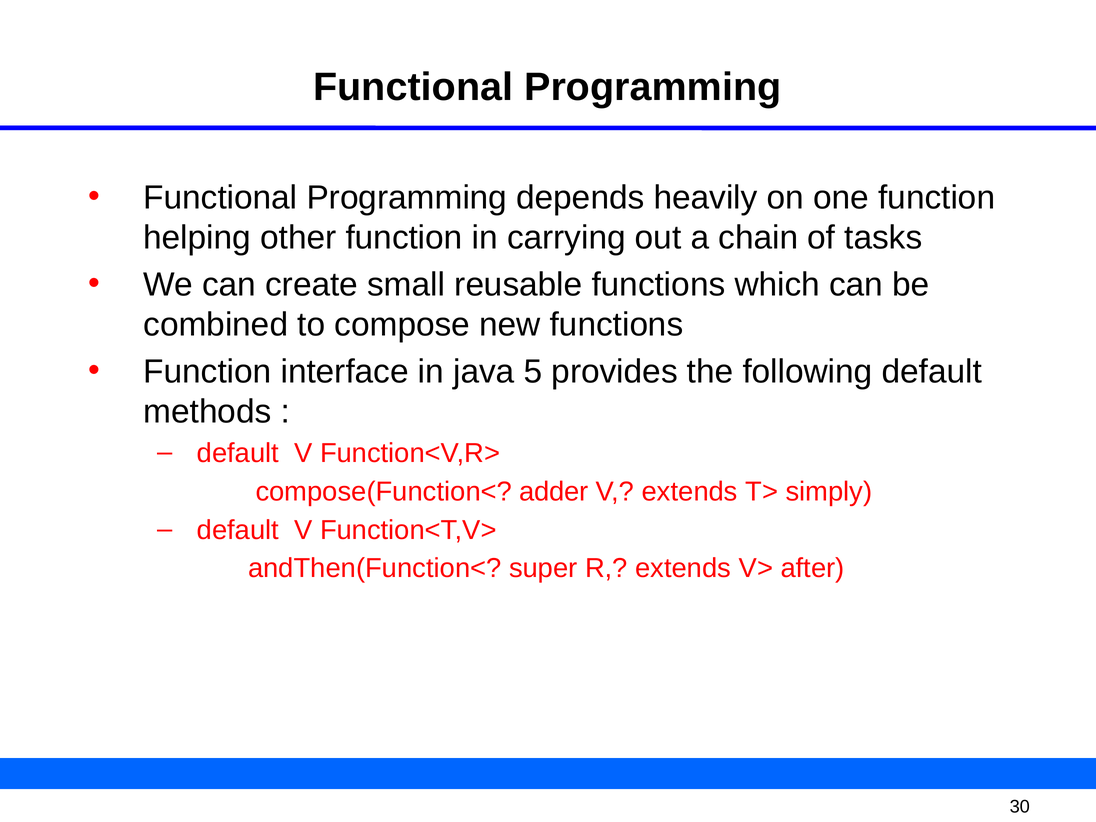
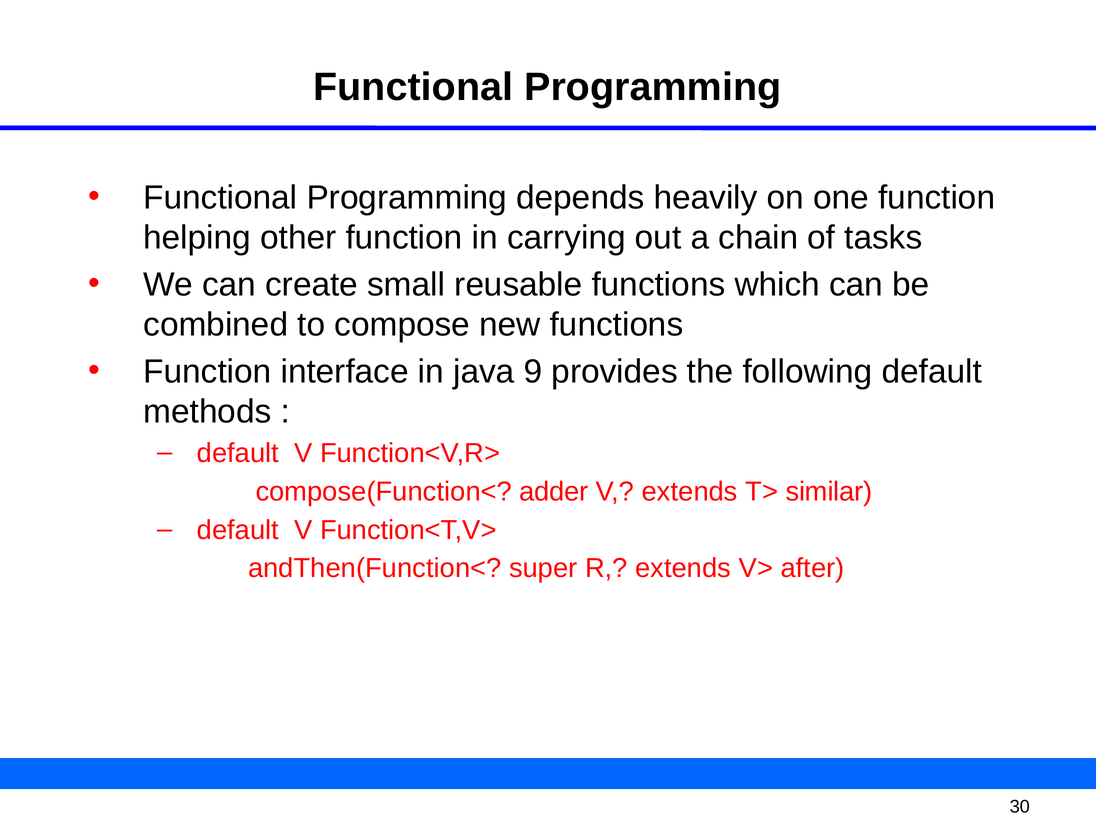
5: 5 -> 9
simply: simply -> similar
